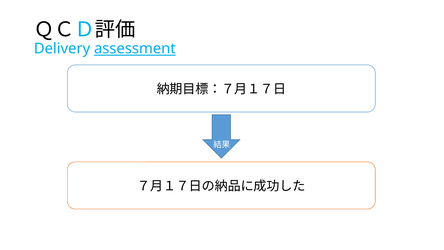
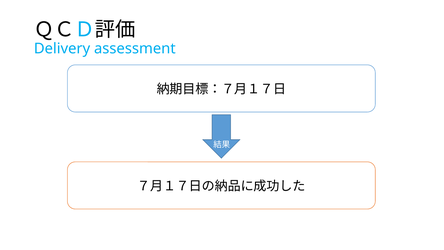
assessment underline: present -> none
